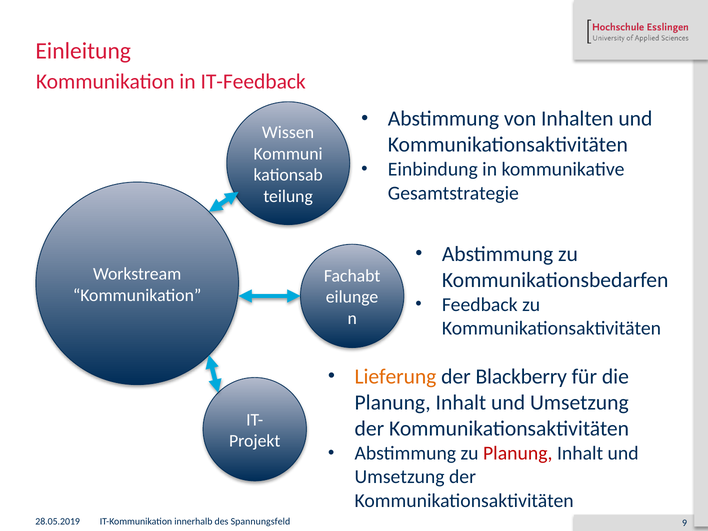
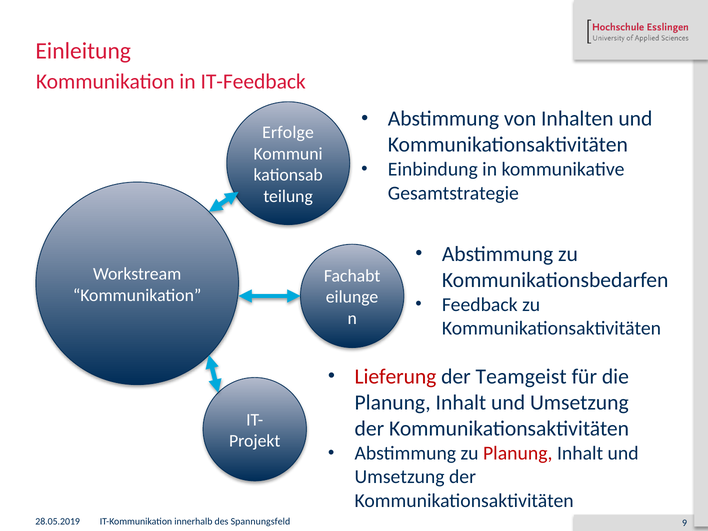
Wissen: Wissen -> Erfolge
Lieferung colour: orange -> red
Blackberry: Blackberry -> Teamgeist
